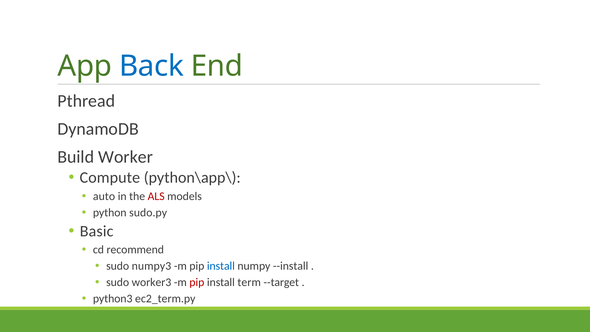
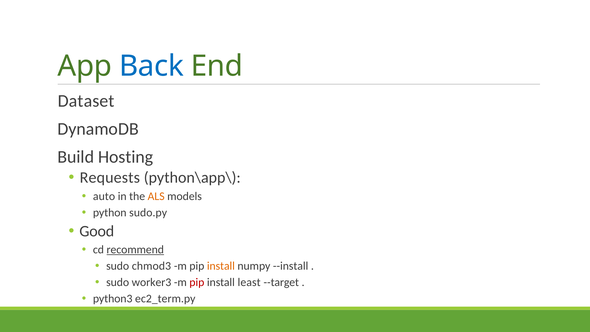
Pthread: Pthread -> Dataset
Worker: Worker -> Hosting
Compute: Compute -> Requests
ALS colour: red -> orange
Basic: Basic -> Good
recommend underline: none -> present
numpy3: numpy3 -> chmod3
install at (221, 266) colour: blue -> orange
term: term -> least
